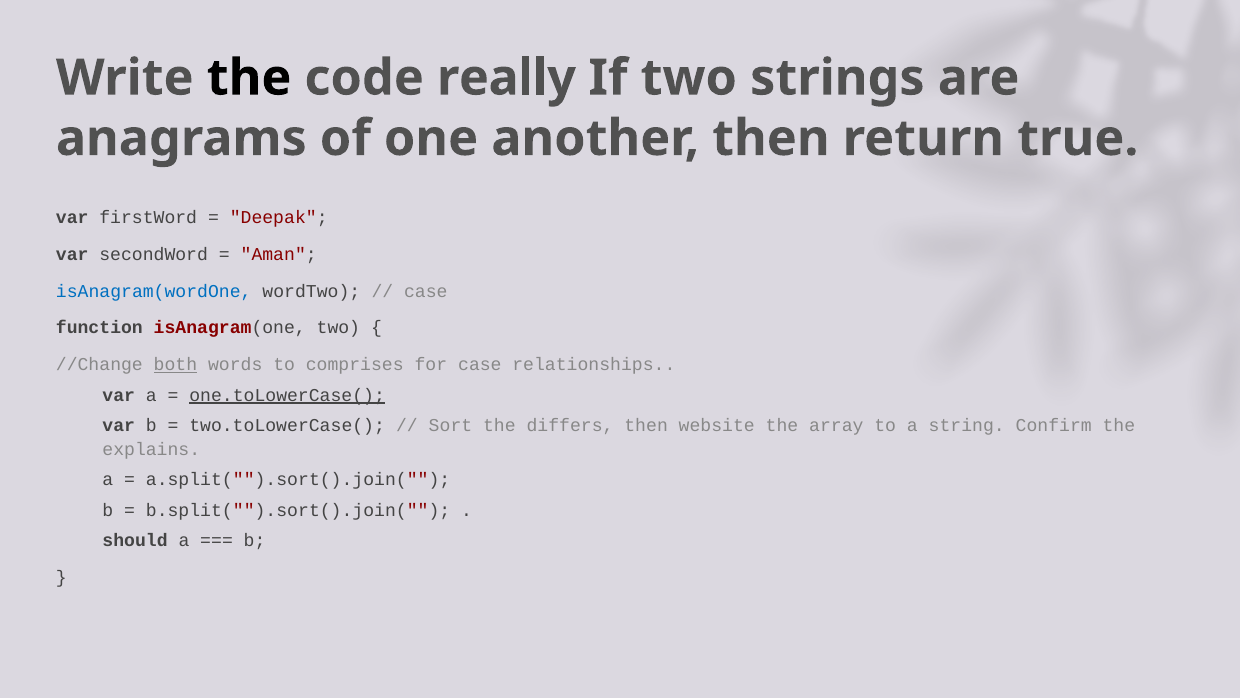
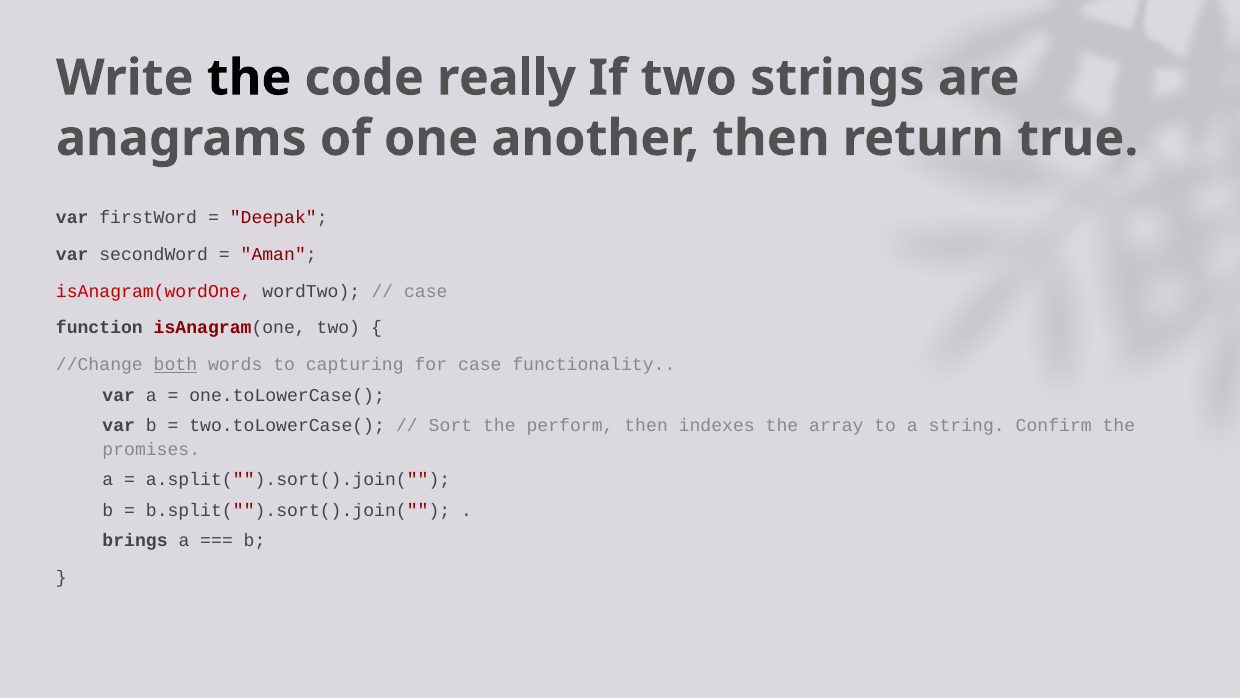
isAnagram(wordOne colour: blue -> red
comprises: comprises -> capturing
relationships: relationships -> functionality
one.toLowerCase( underline: present -> none
differs: differs -> perform
website: website -> indexes
explains: explains -> promises
should: should -> brings
